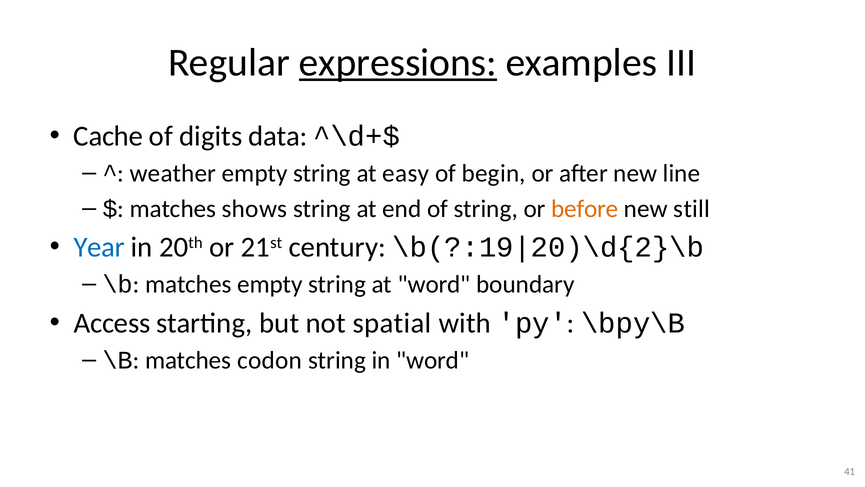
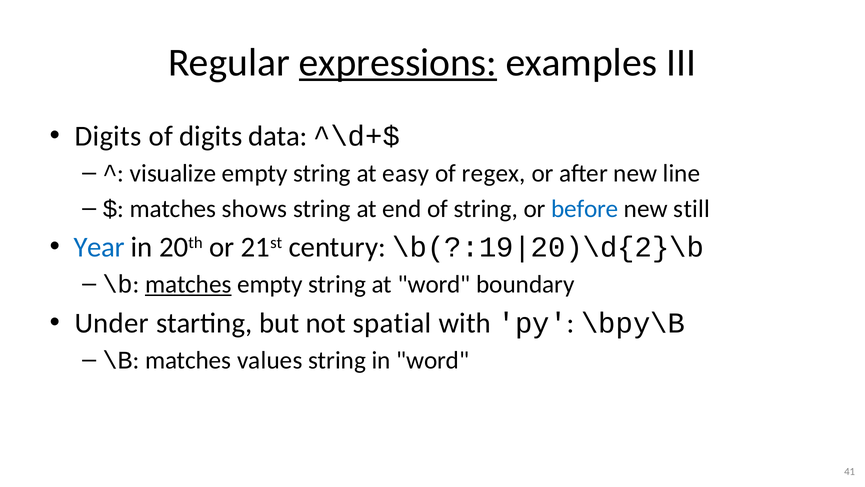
Cache at (108, 136): Cache -> Digits
weather: weather -> visualize
begin: begin -> regex
before colour: orange -> blue
matches at (188, 284) underline: none -> present
Access: Access -> Under
codon: codon -> values
